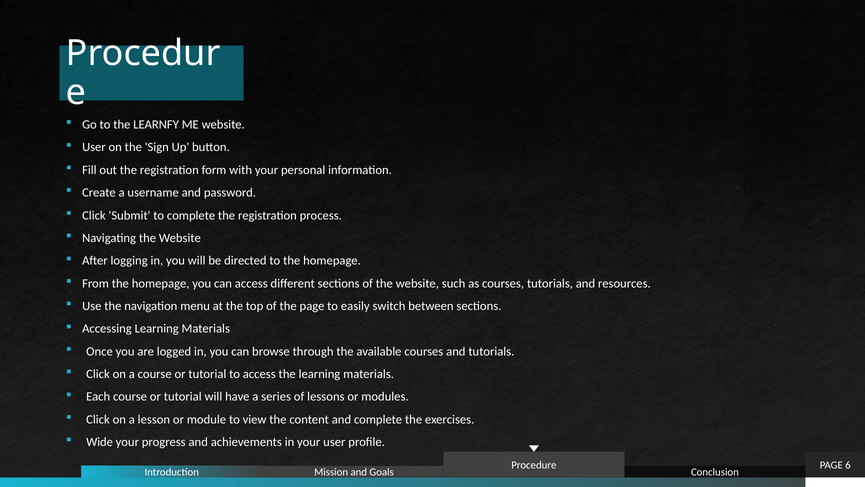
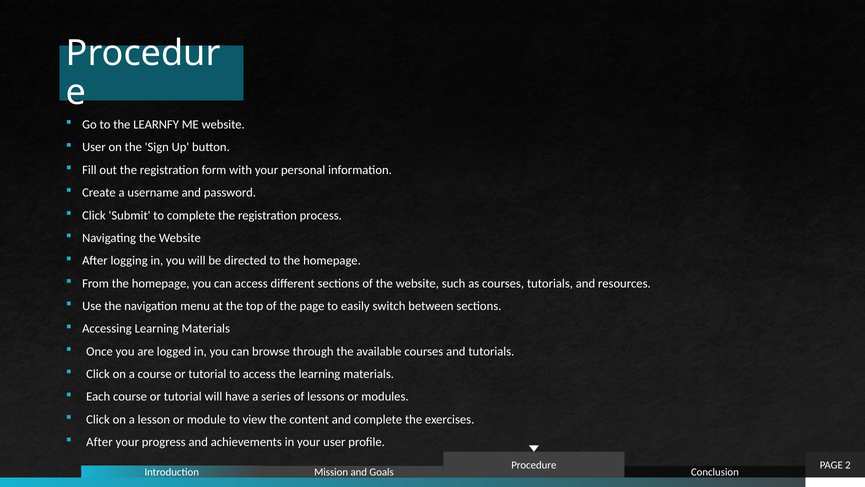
Wide at (100, 442): Wide -> After
6: 6 -> 2
